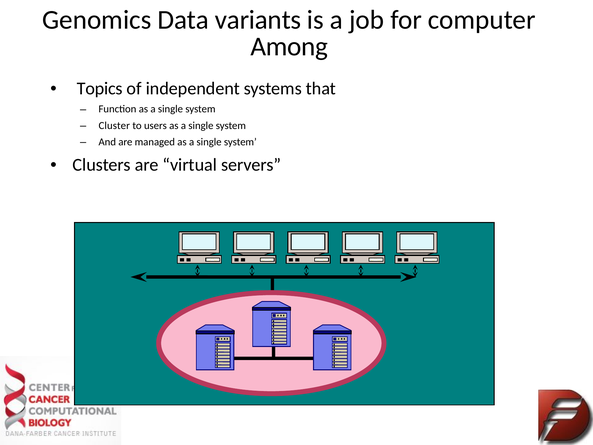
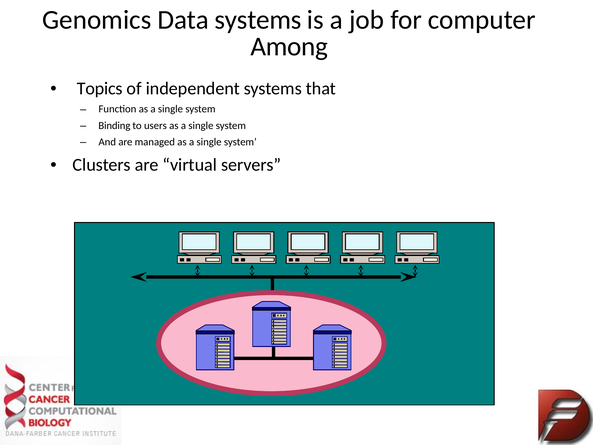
Data variants: variants -> systems
Cluster: Cluster -> Binding
